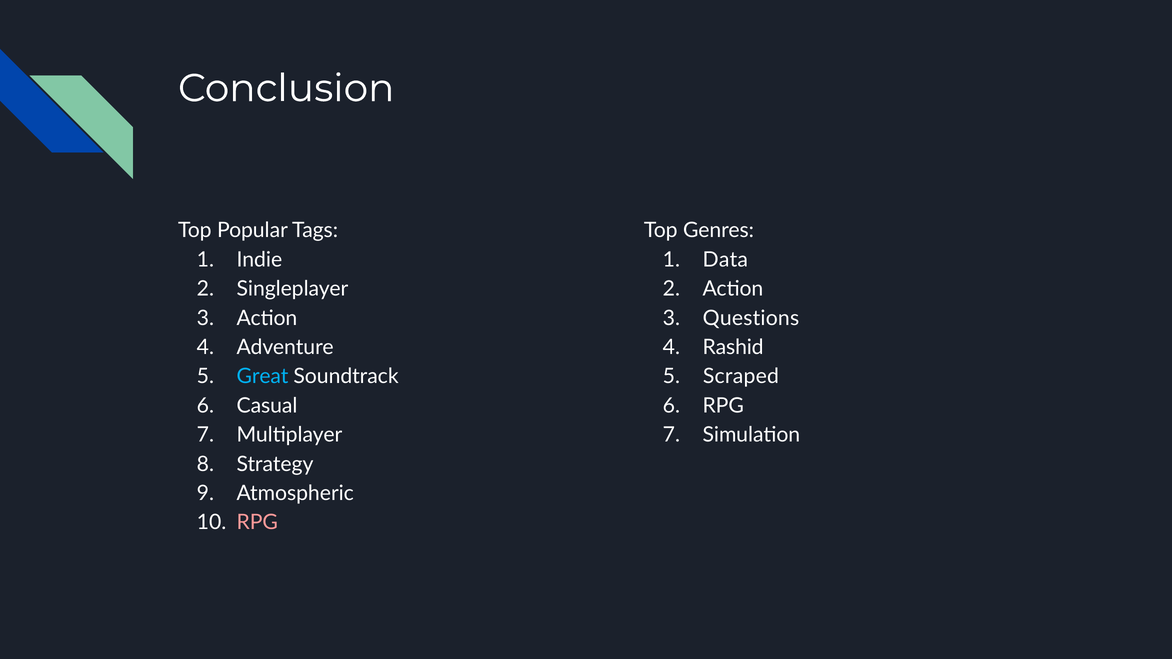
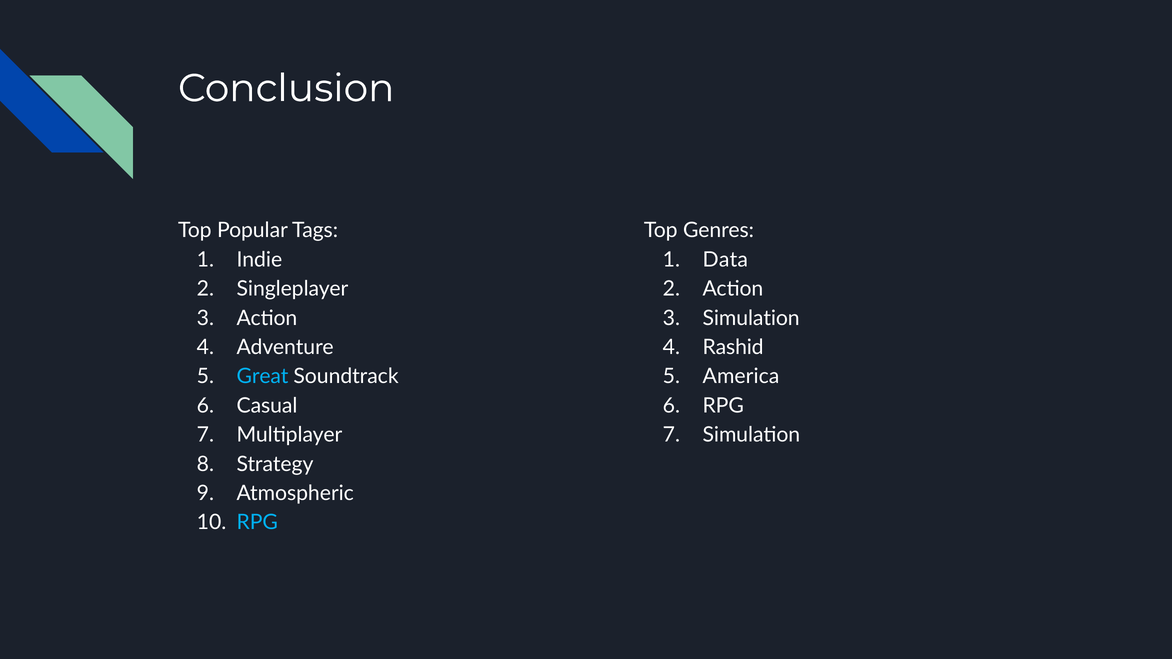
Questions at (751, 318): Questions -> Simulation
Scraped: Scraped -> America
RPG at (257, 523) colour: pink -> light blue
